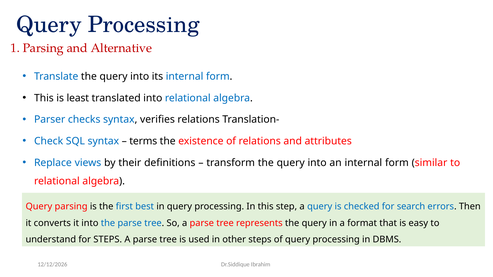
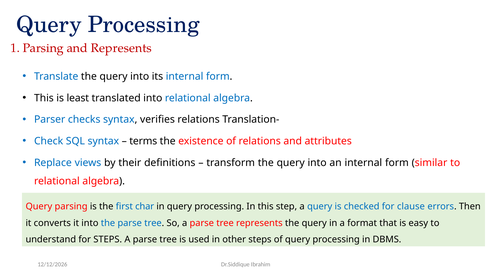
and Alternative: Alternative -> Represents
best: best -> char
search: search -> clause
